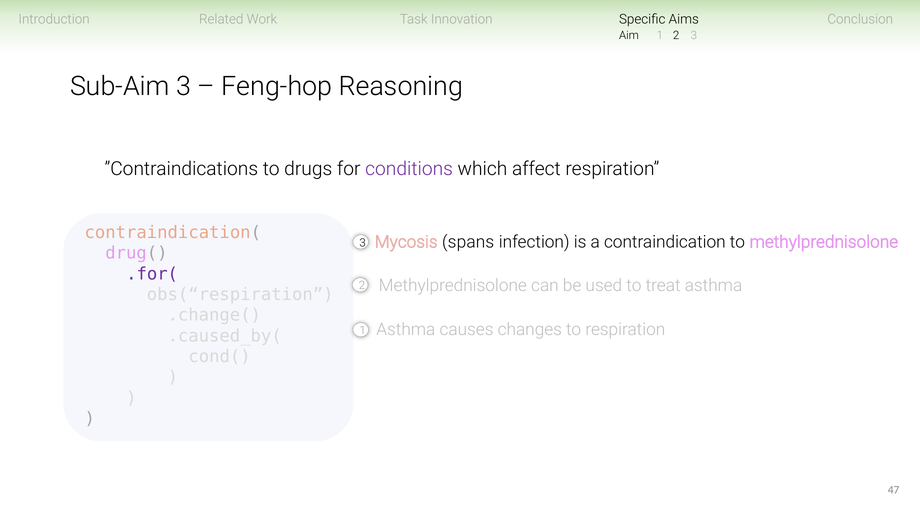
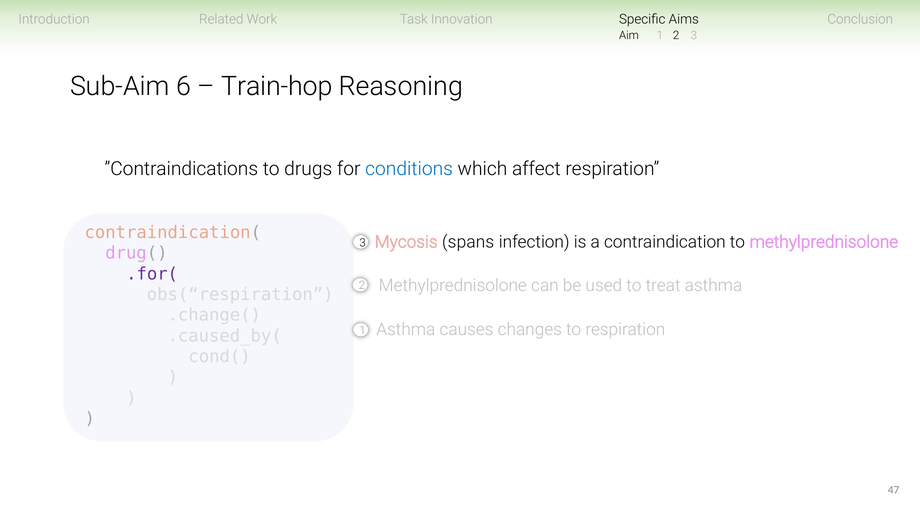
Sub-Aim 3: 3 -> 6
Feng-hop: Feng-hop -> Train-hop
conditions colour: purple -> blue
